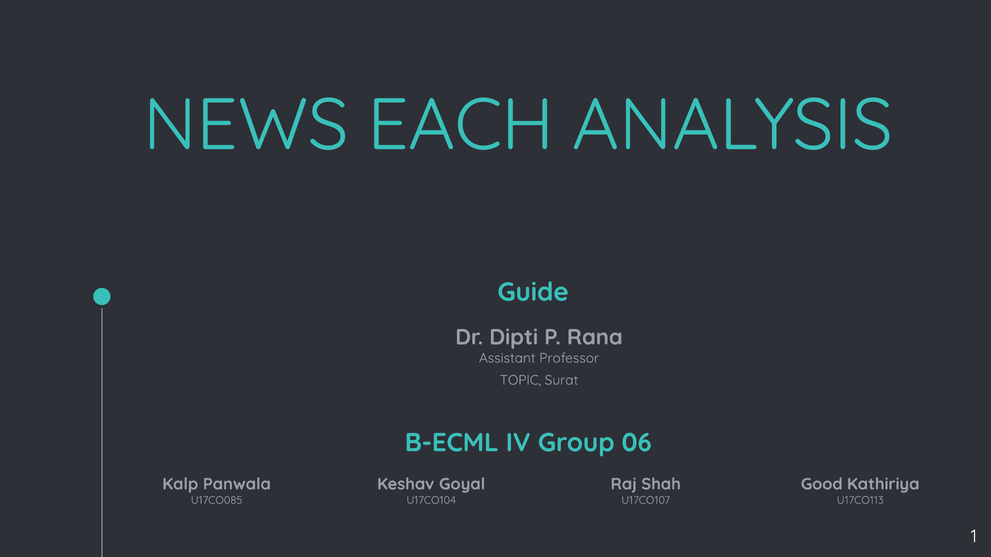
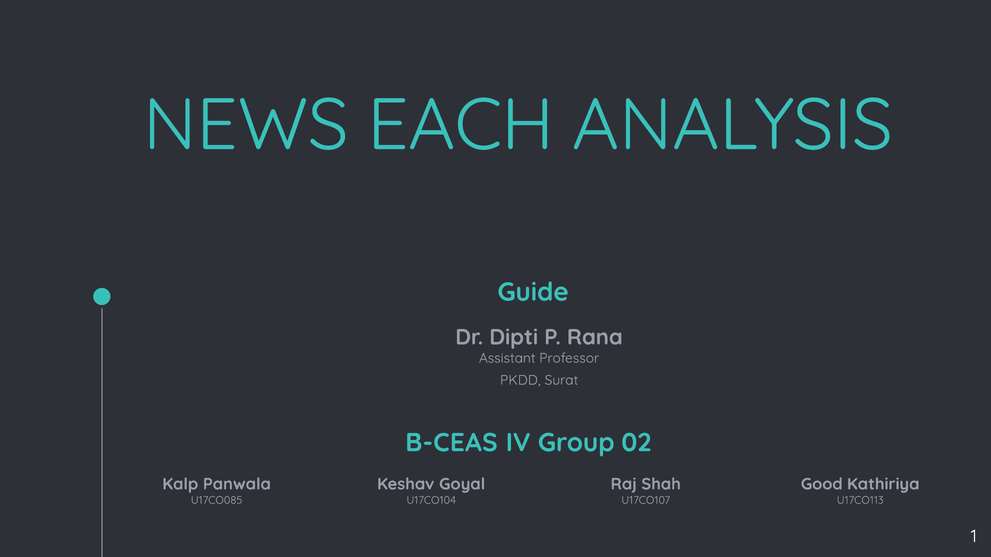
TOPIC: TOPIC -> PKDD
B-ECML: B-ECML -> B-CEAS
06: 06 -> 02
